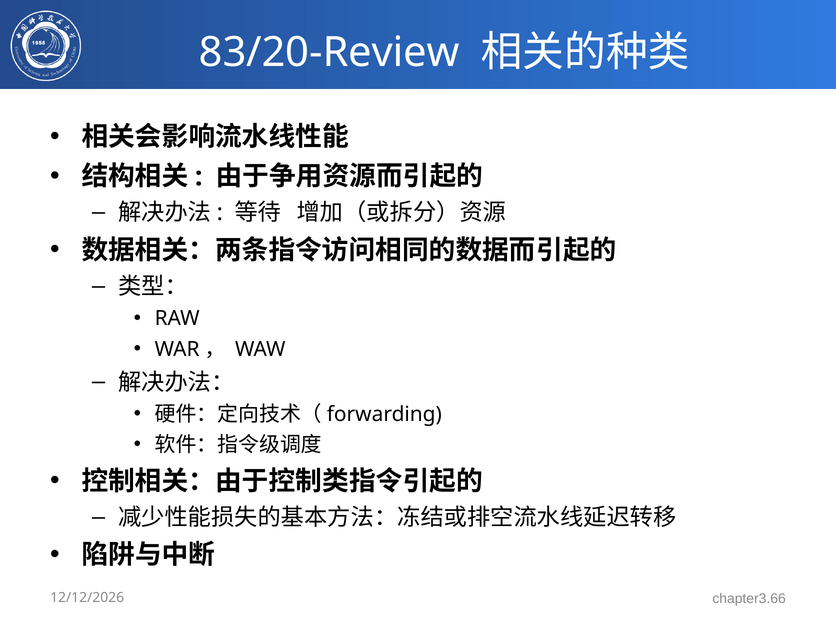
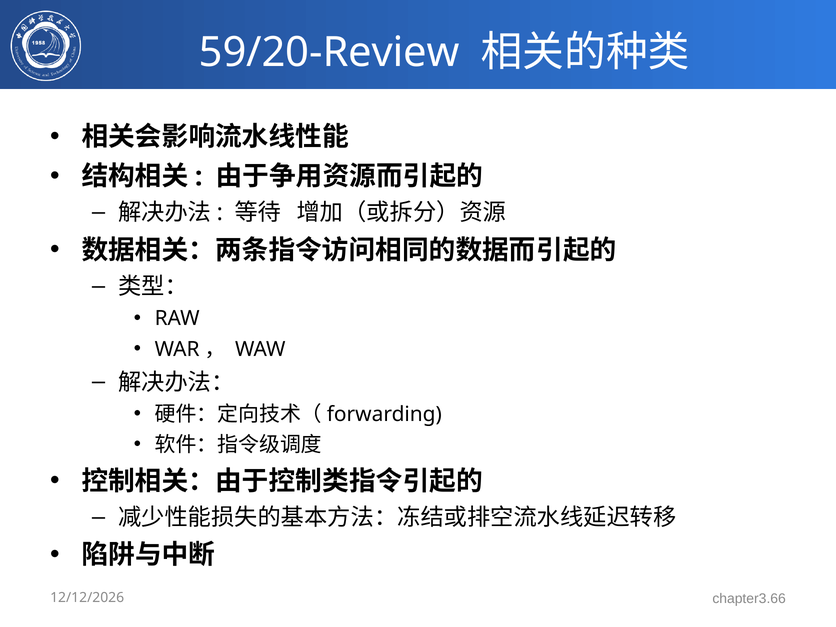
83/20-Review: 83/20-Review -> 59/20-Review
